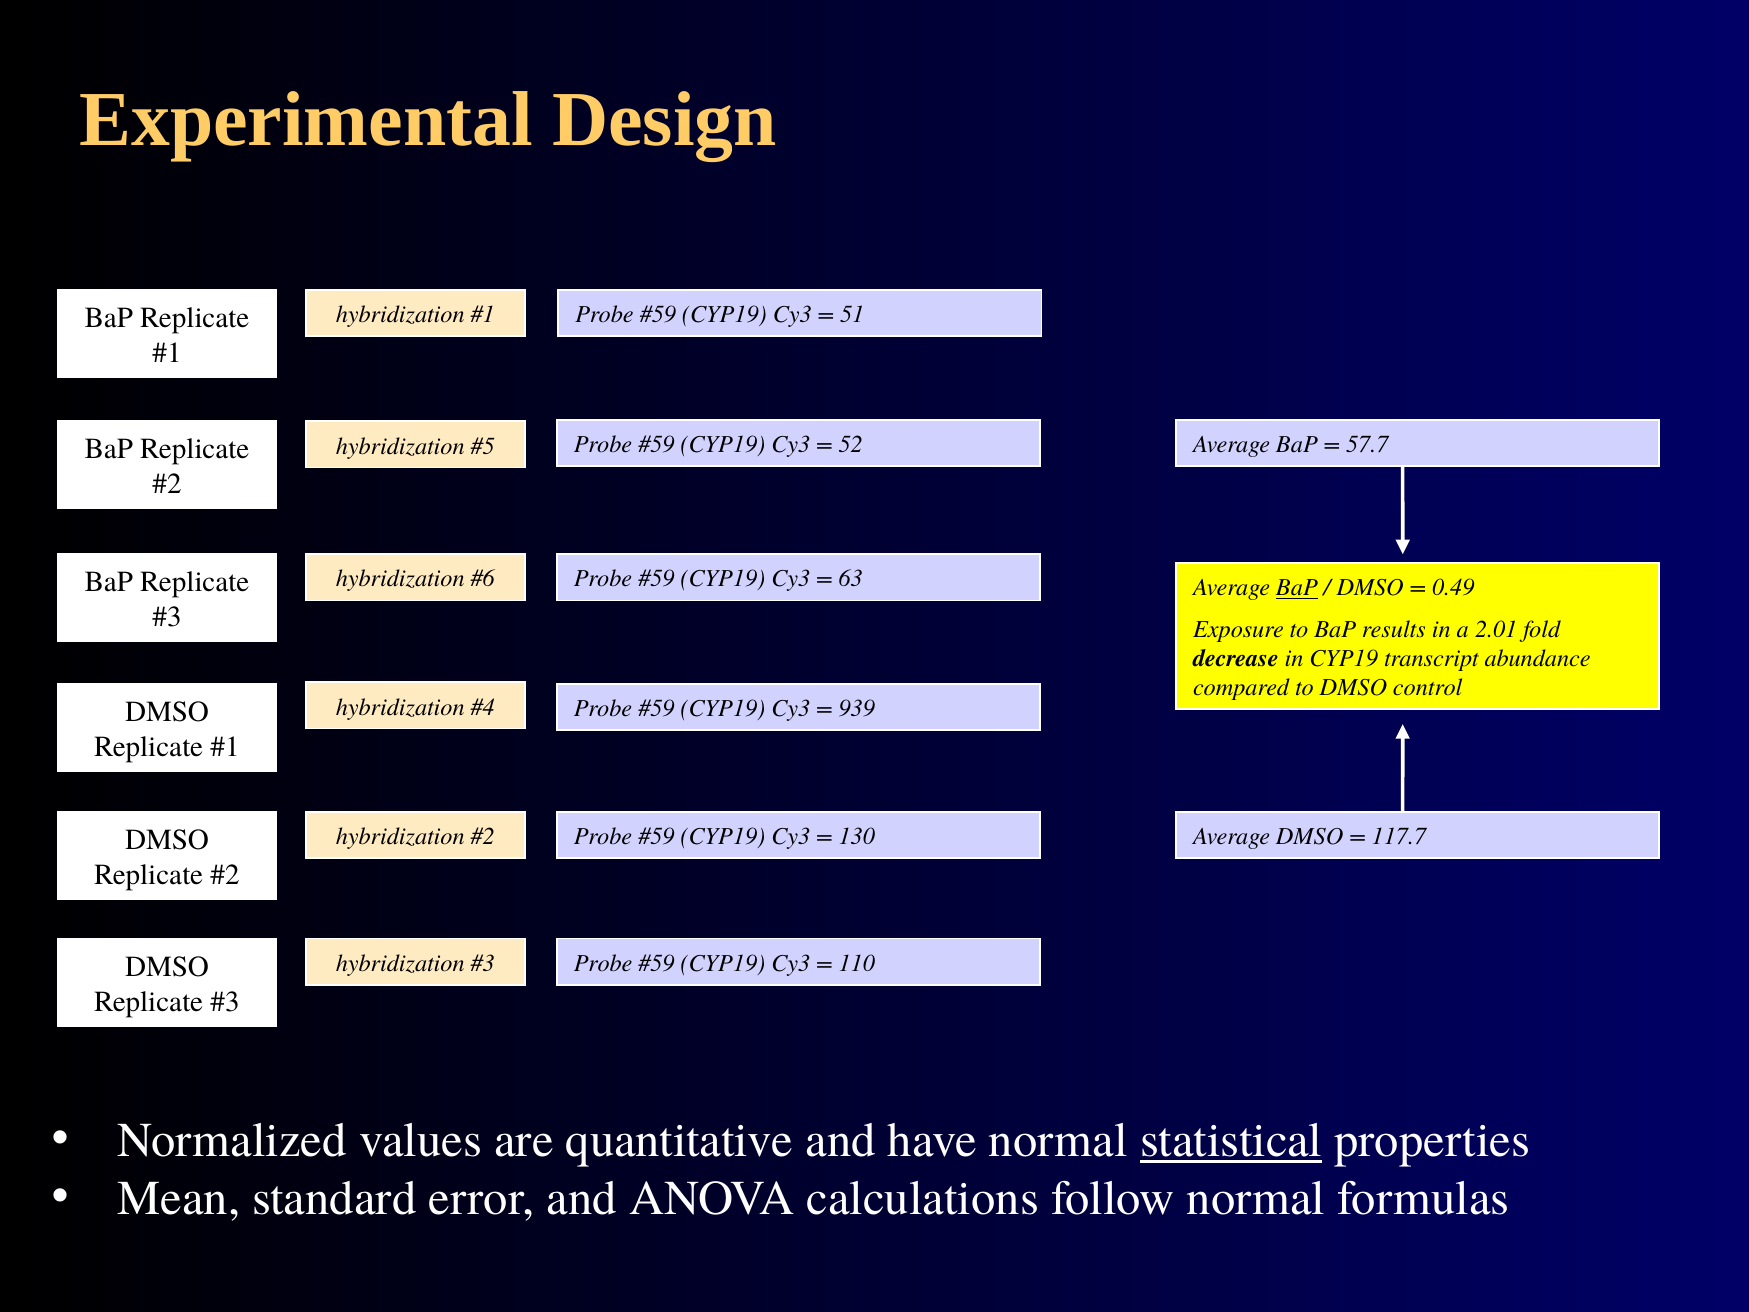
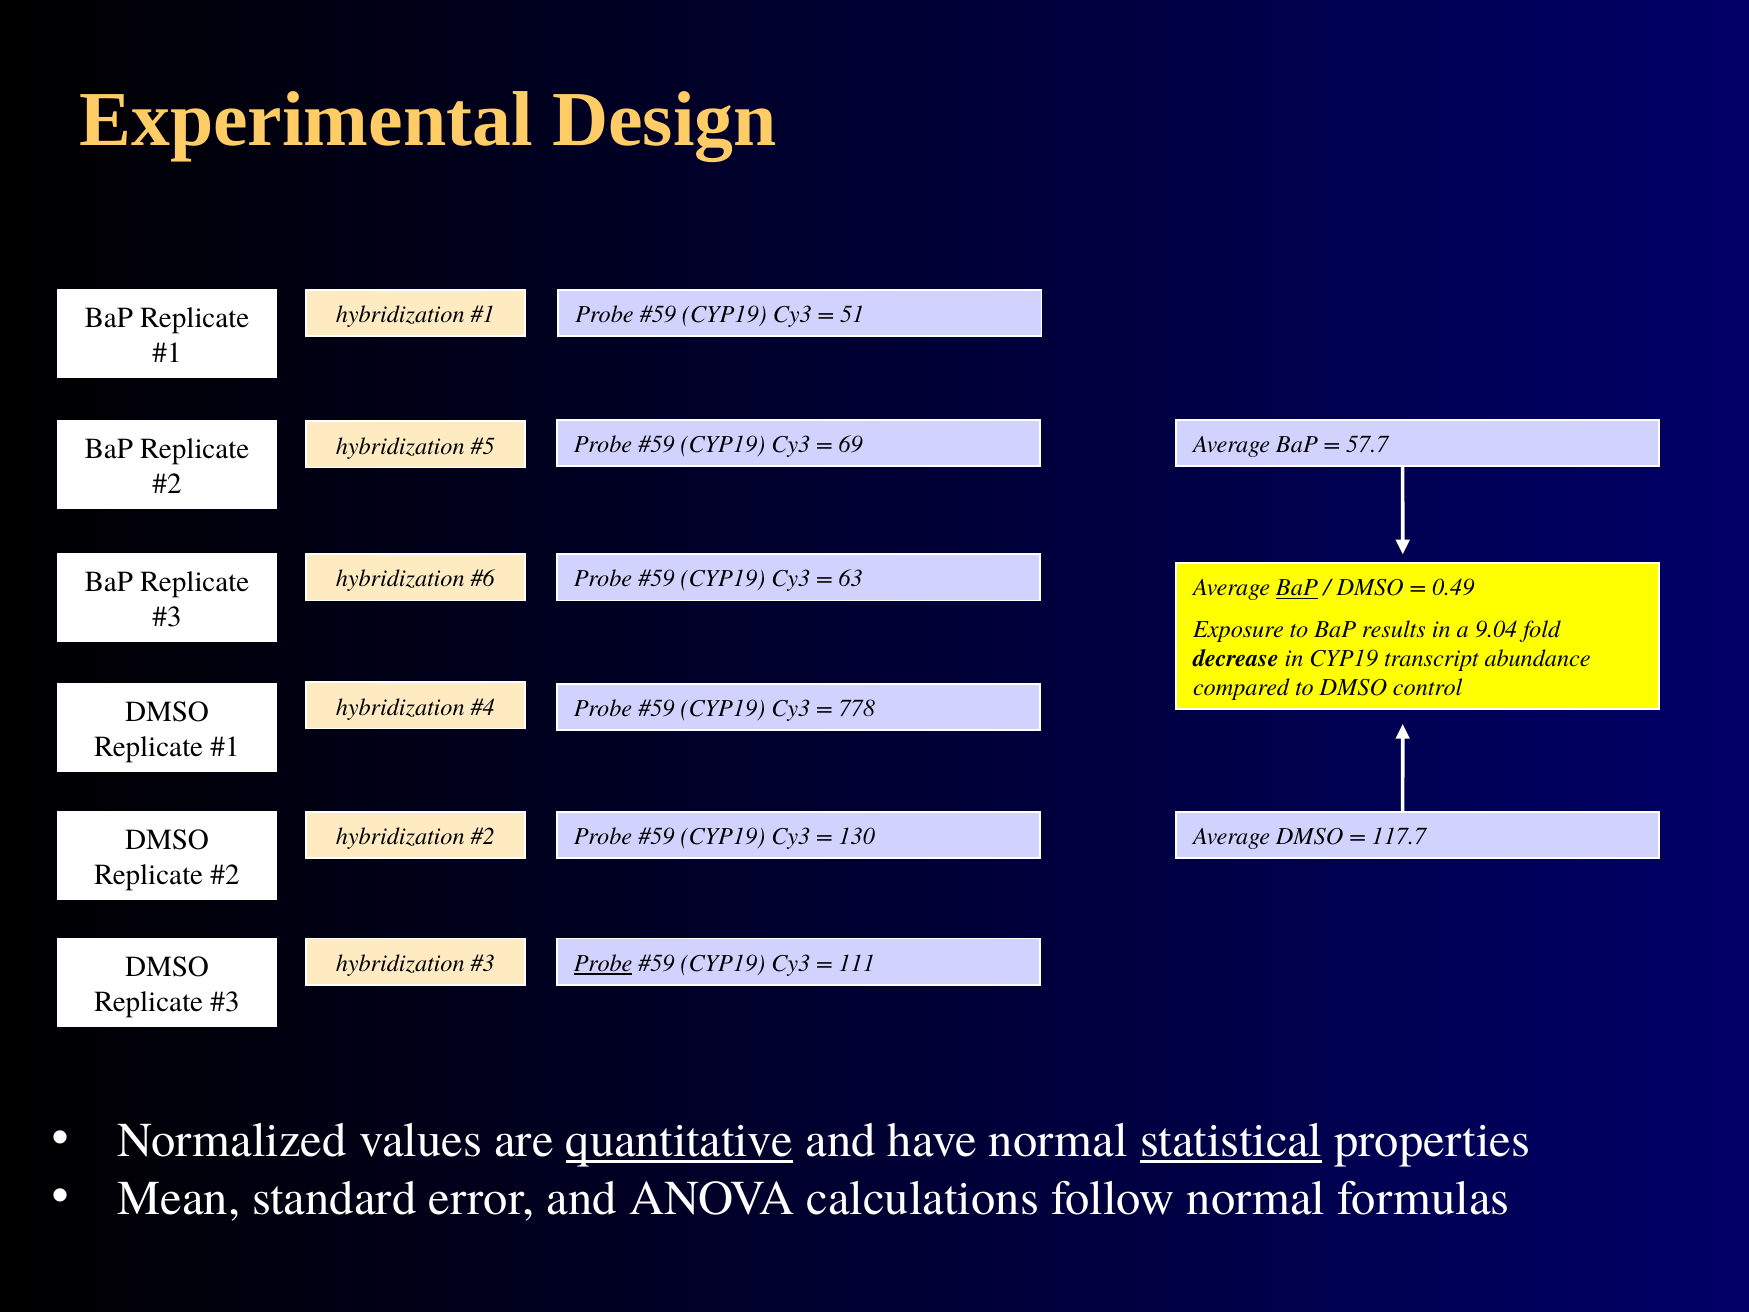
52: 52 -> 69
2.01: 2.01 -> 9.04
939: 939 -> 778
Probe at (603, 963) underline: none -> present
110: 110 -> 111
quantitative underline: none -> present
